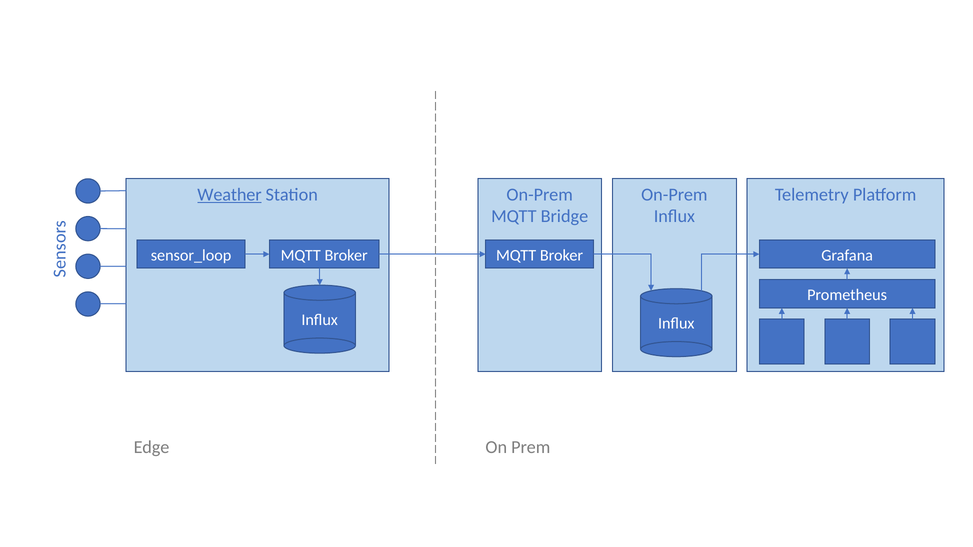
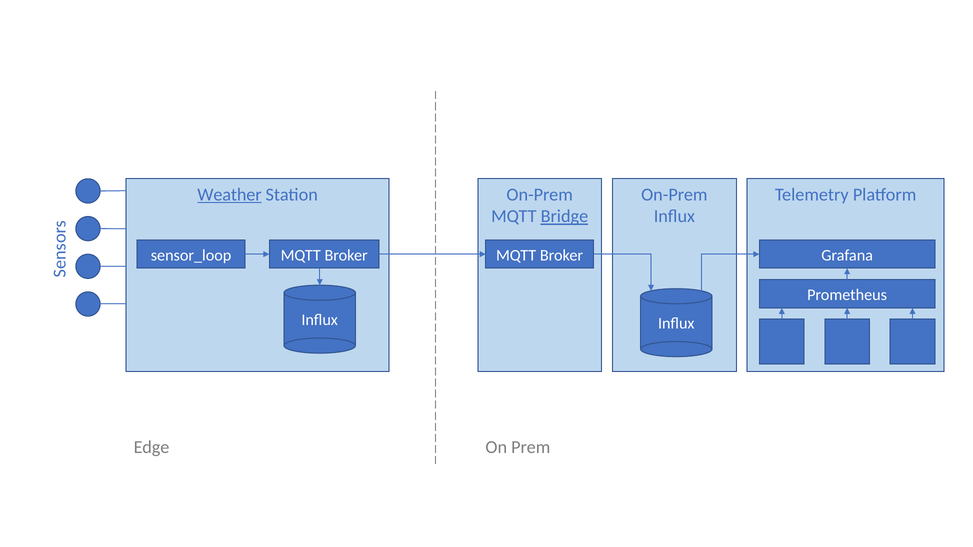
Bridge underline: none -> present
